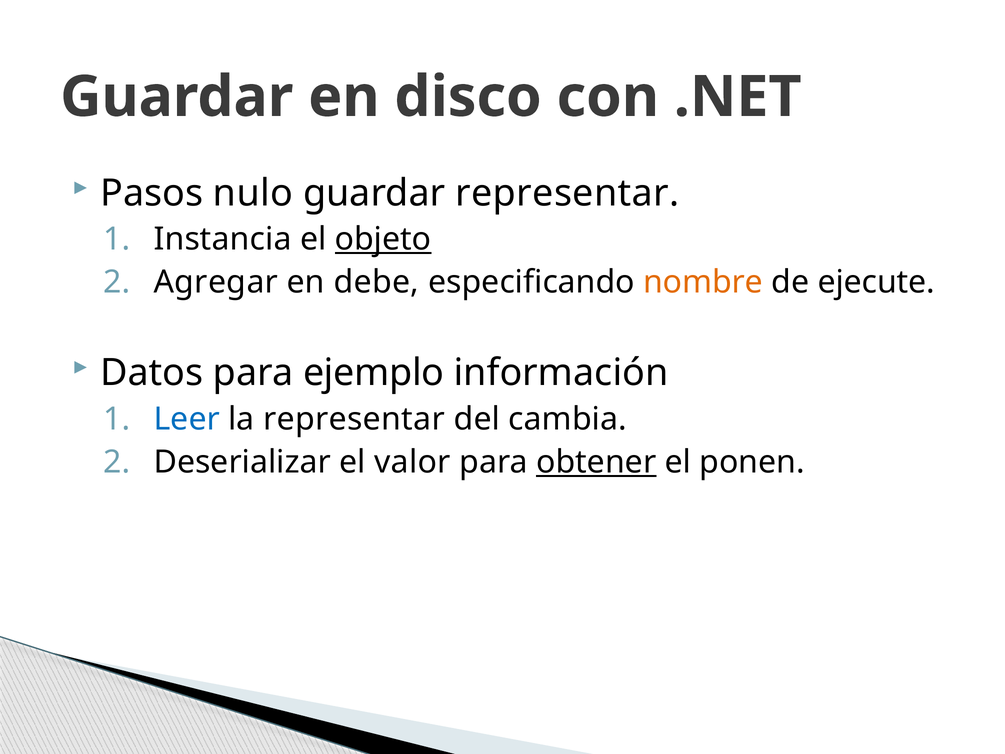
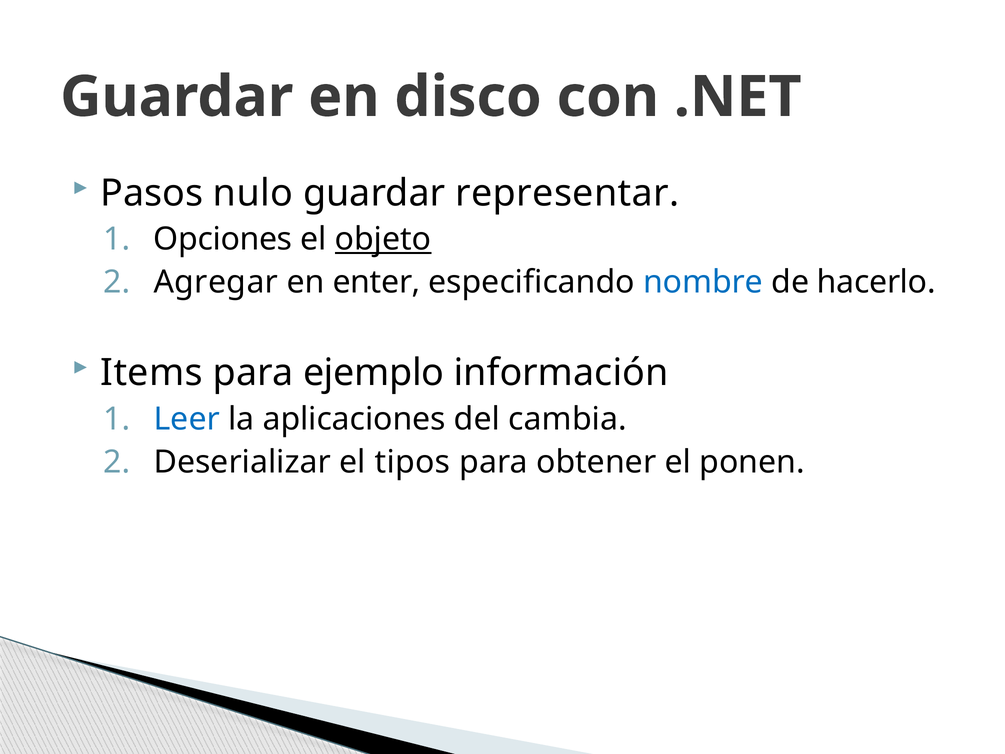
Instancia: Instancia -> Opciones
debe: debe -> enter
nombre colour: orange -> blue
ejecute: ejecute -> hacerlo
Datos: Datos -> Items
la representar: representar -> aplicaciones
valor: valor -> tipos
obtener underline: present -> none
